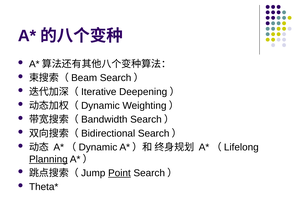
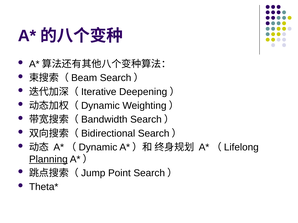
Point underline: present -> none
